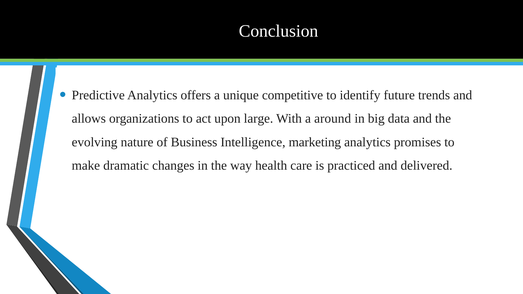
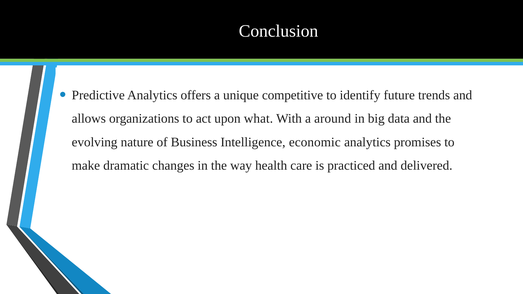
large: large -> what
marketing: marketing -> economic
